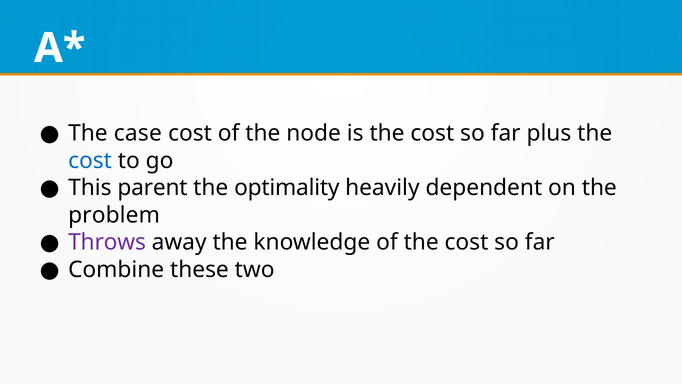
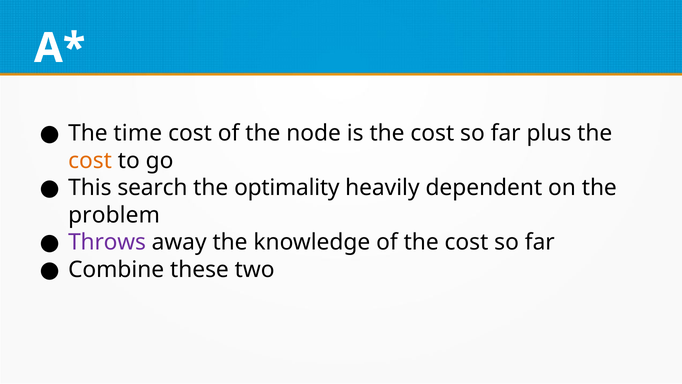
case: case -> time
cost at (90, 160) colour: blue -> orange
parent: parent -> search
